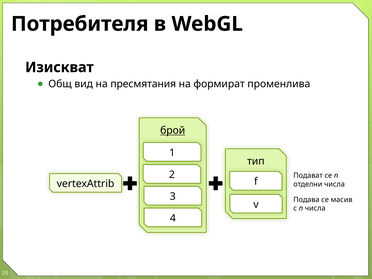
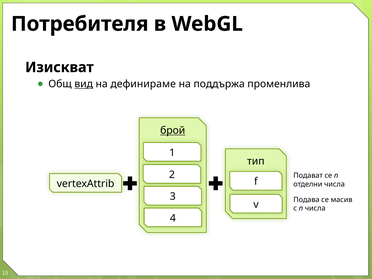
вид underline: none -> present
пресмятания: пресмятания -> дефинираме
формират: формират -> поддържа
